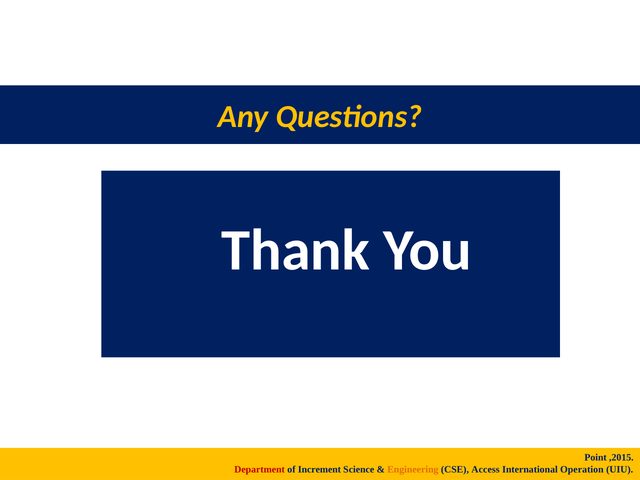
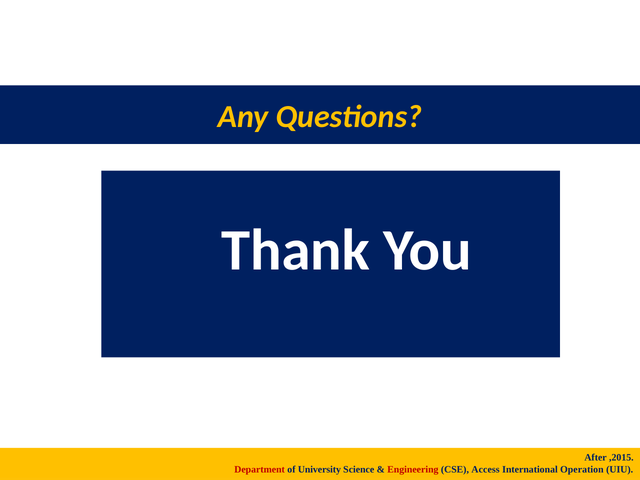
Point: Point -> After
Increment: Increment -> University
Engineering colour: orange -> red
